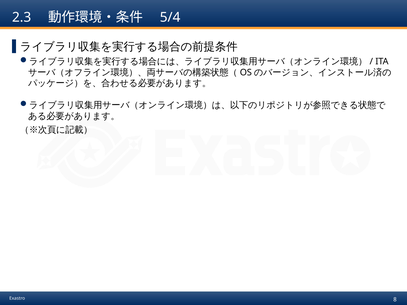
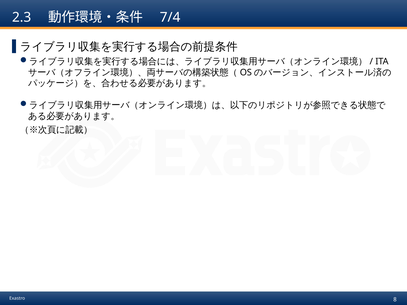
5/4: 5/4 -> 7/4
